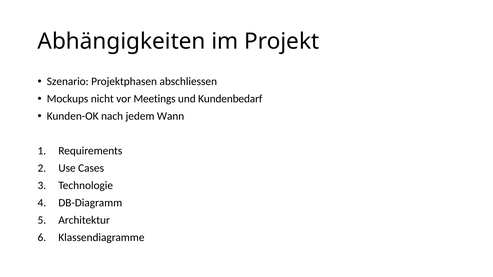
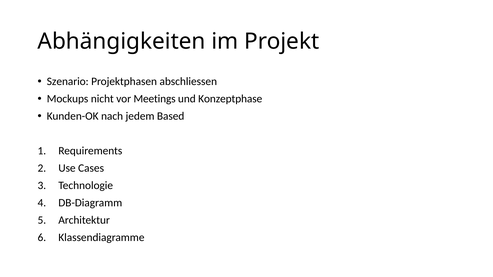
Kundenbedarf: Kundenbedarf -> Konzeptphase
Wann: Wann -> Based
